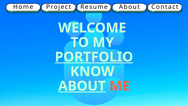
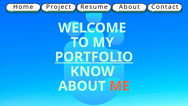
ABOUT at (82, 86) underline: present -> none
